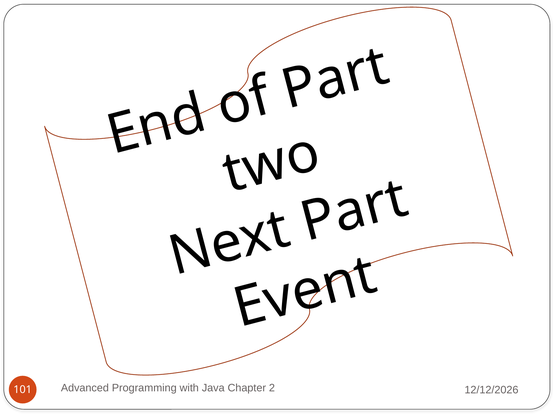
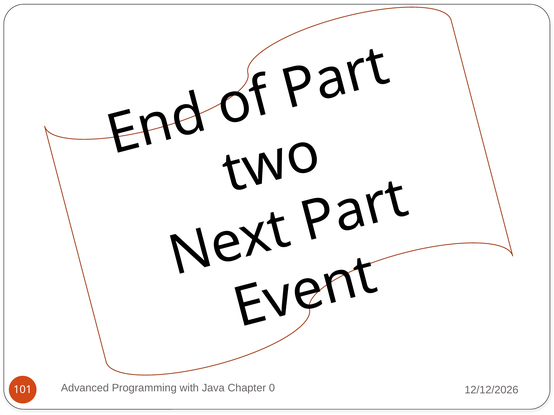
2: 2 -> 0
